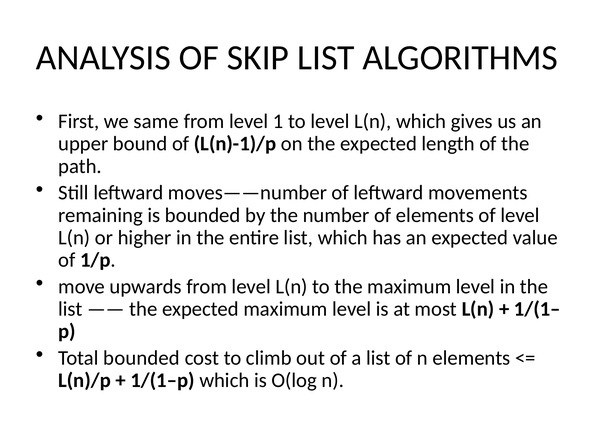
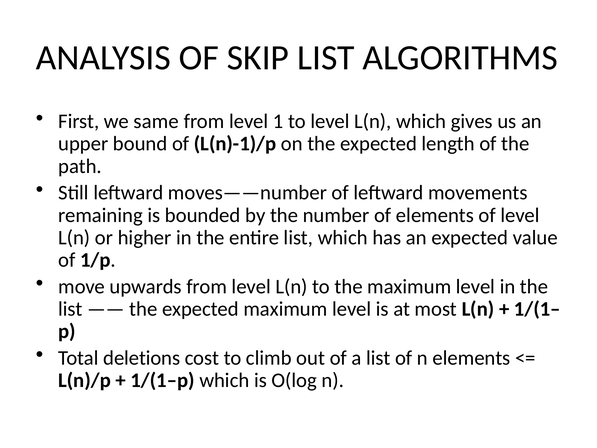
Total bounded: bounded -> deletions
